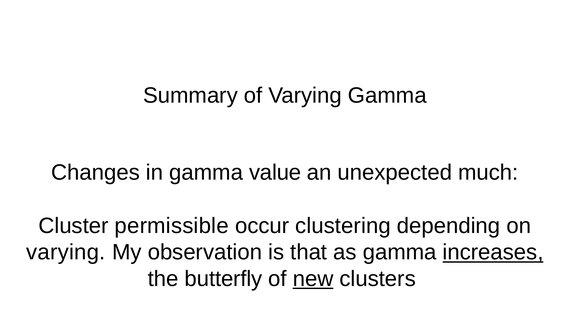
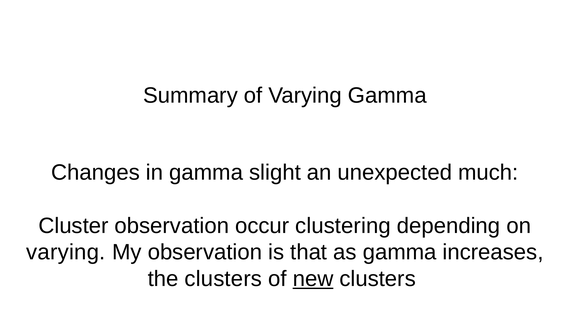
value: value -> slight
Cluster permissible: permissible -> observation
increases underline: present -> none
the butterfly: butterfly -> clusters
